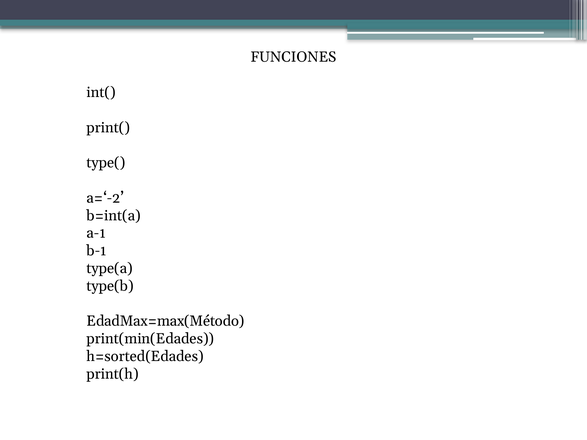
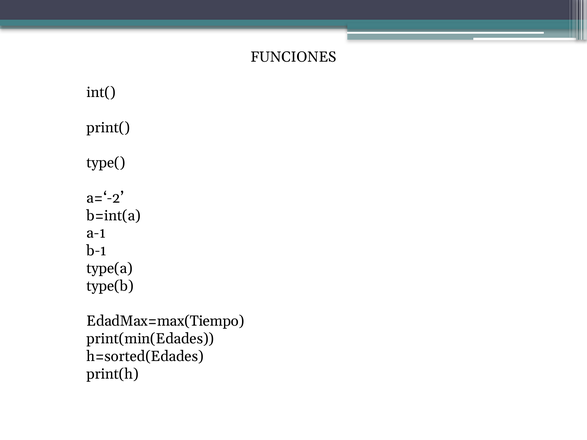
EdadMax=max(Método: EdadMax=max(Método -> EdadMax=max(Tiempo
